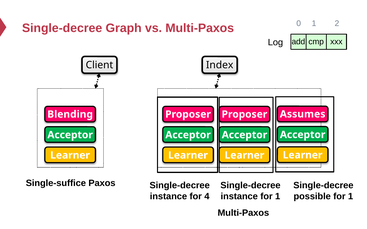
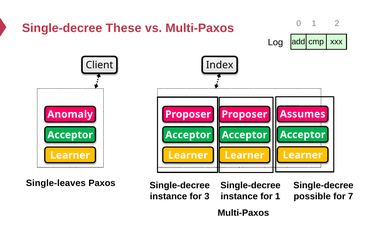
Graph: Graph -> These
Blending: Blending -> Anomaly
Single-suffice: Single-suffice -> Single-leaves
4: 4 -> 3
1 at (351, 197): 1 -> 7
